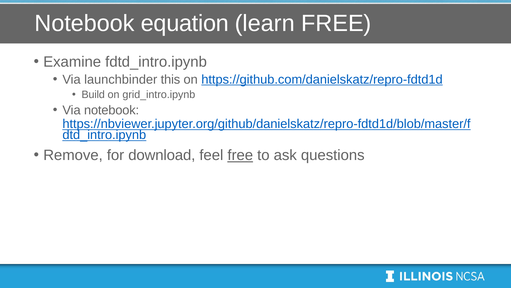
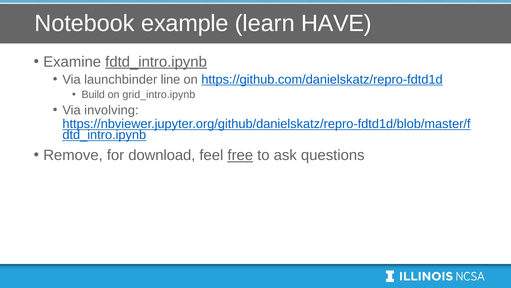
equation: equation -> example
learn FREE: FREE -> HAVE
fdtd_intro.ipynb underline: none -> present
this: this -> line
Via notebook: notebook -> involving
